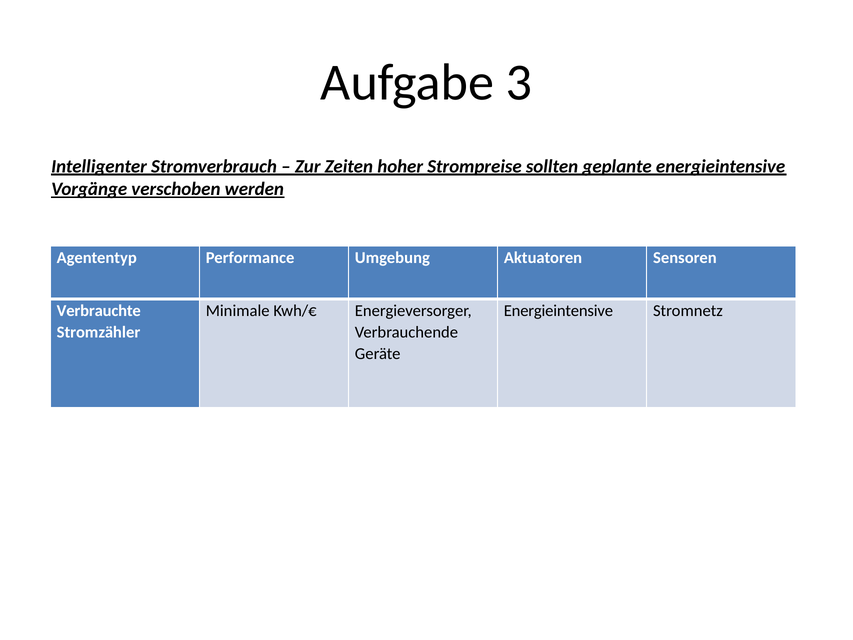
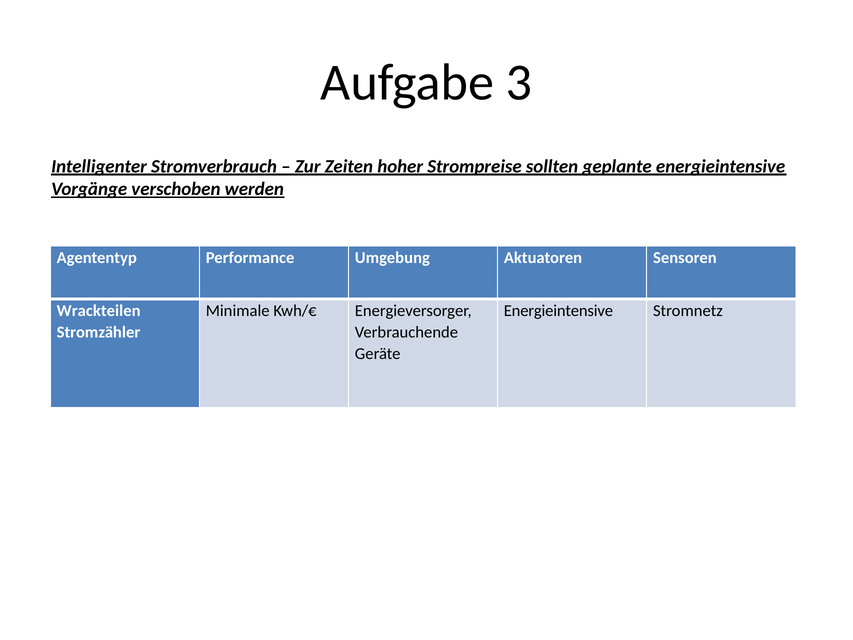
Verbrauchte: Verbrauchte -> Wrackteilen
